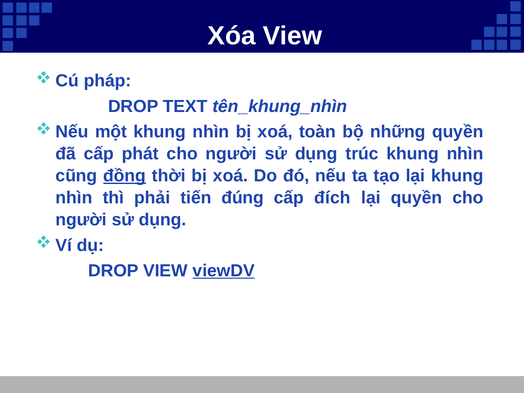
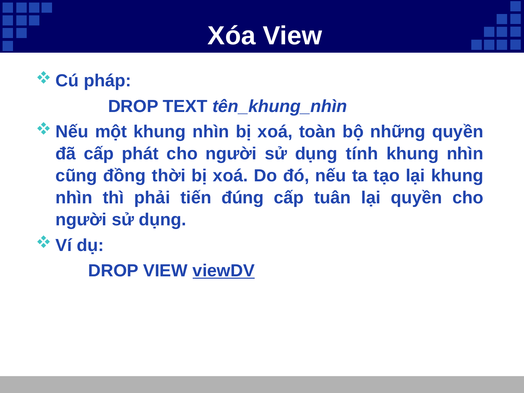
trúc: trúc -> tính
đồng underline: present -> none
đích: đích -> tuân
